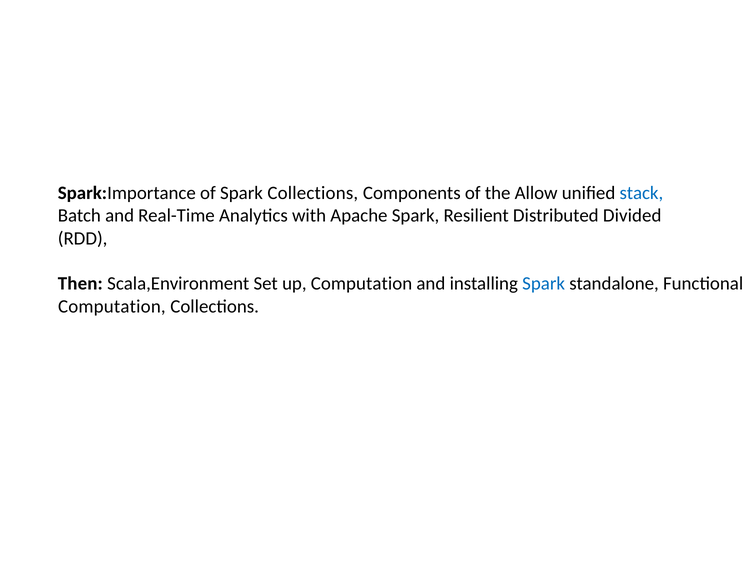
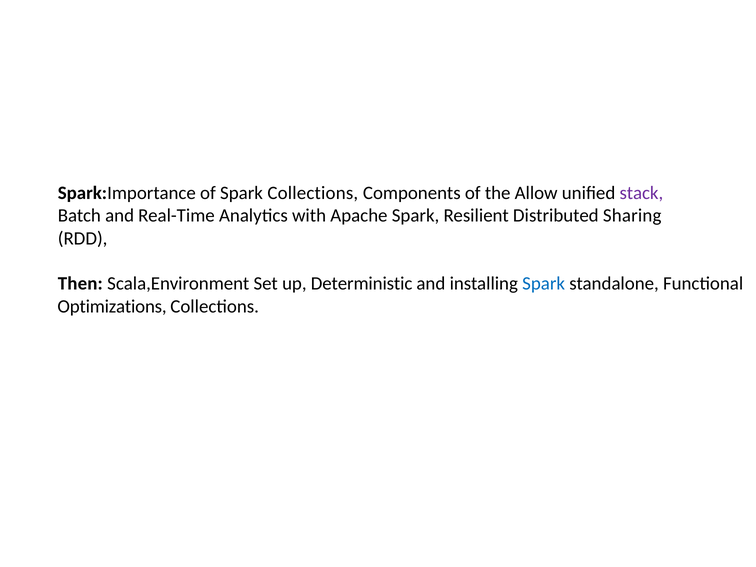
stack colour: blue -> purple
Divided: Divided -> Sharing
up Computation: Computation -> Deterministic
Computation at (112, 306): Computation -> Optimizations
